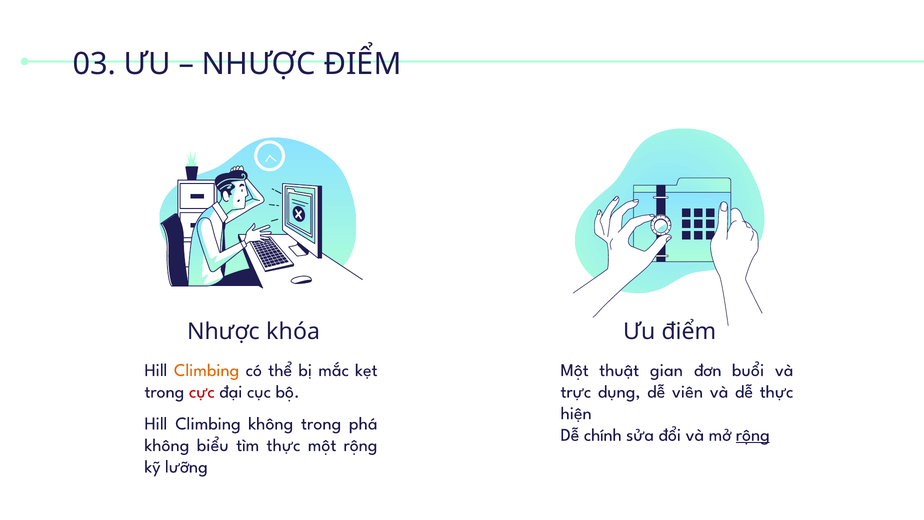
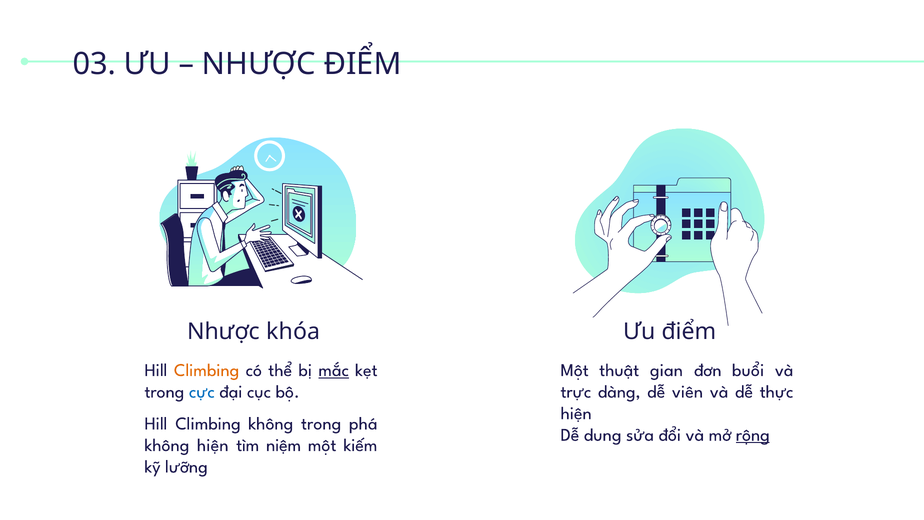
mắc underline: none -> present
cực colour: red -> blue
dụng: dụng -> dàng
chính: chính -> dung
không biểu: biểu -> hiện
tìm thực: thực -> niệm
một rộng: rộng -> kiếm
